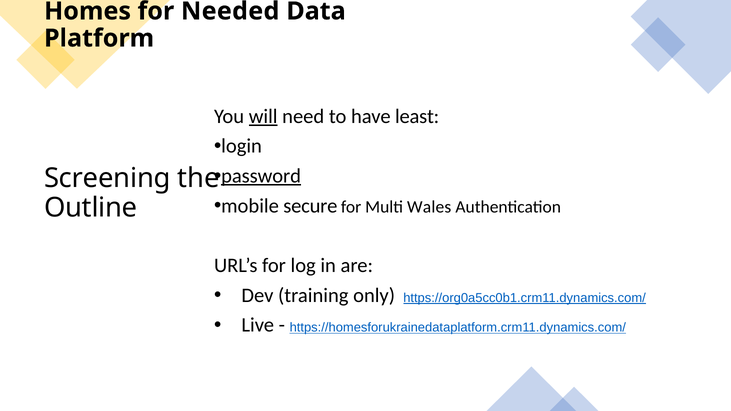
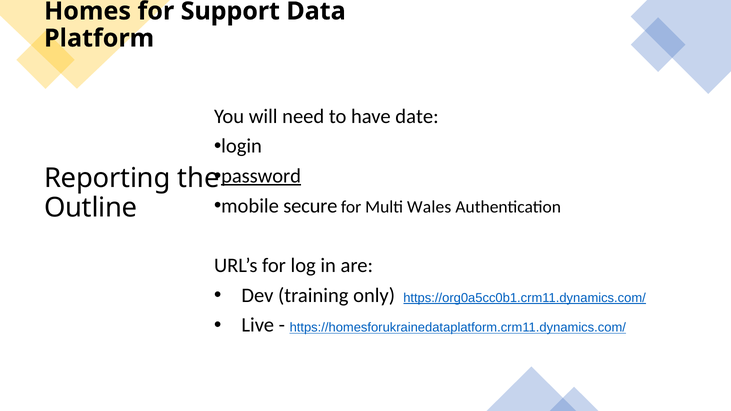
Needed: Needed -> Support
will underline: present -> none
least: least -> date
Screening: Screening -> Reporting
